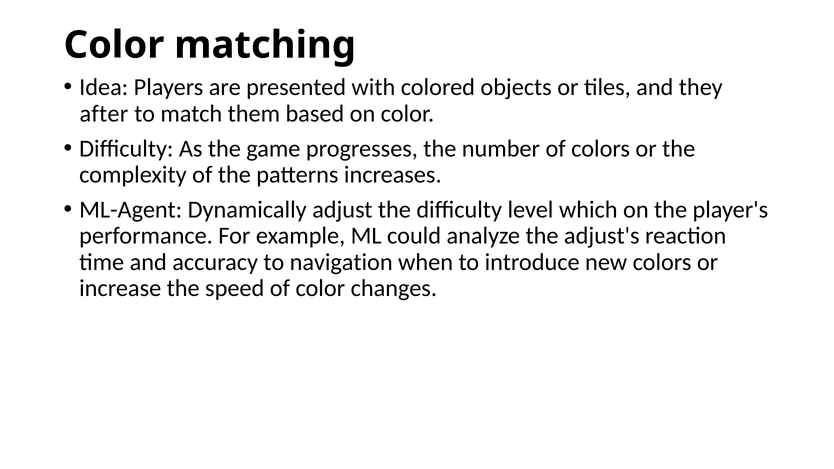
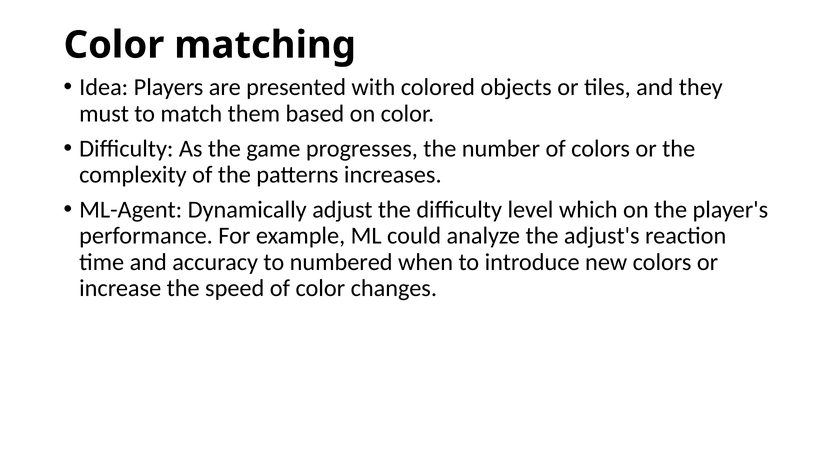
after: after -> must
navigation: navigation -> numbered
